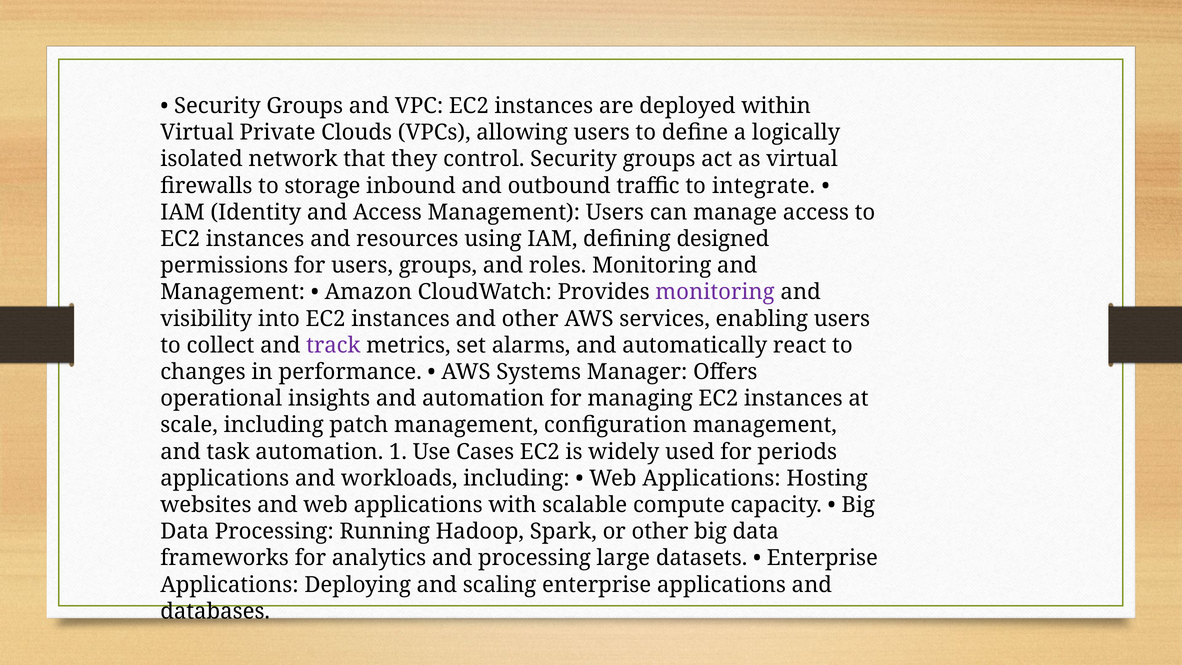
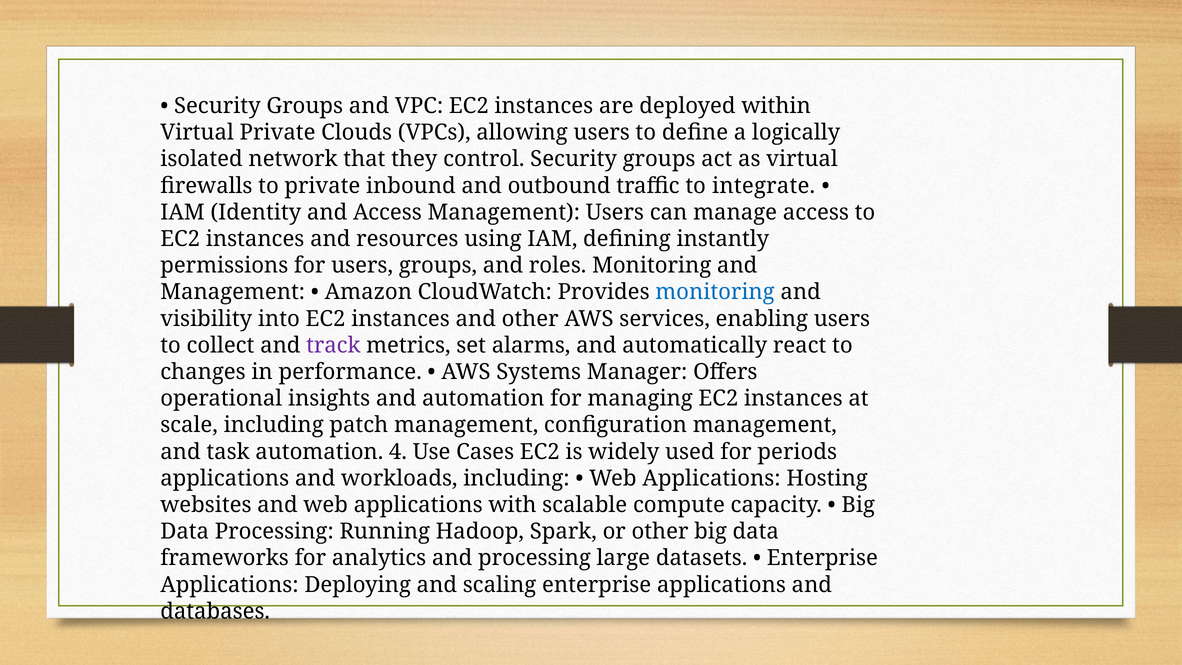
to storage: storage -> private
designed: designed -> instantly
monitoring at (715, 292) colour: purple -> blue
1: 1 -> 4
